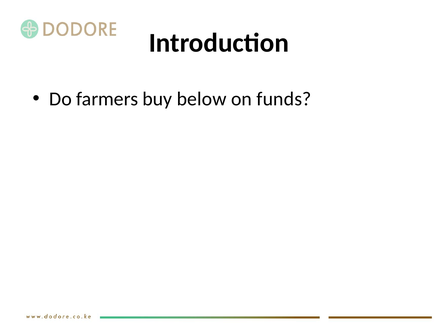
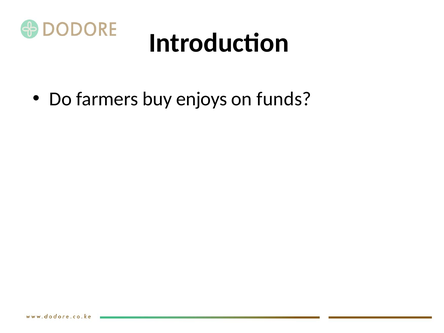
below: below -> enjoys
